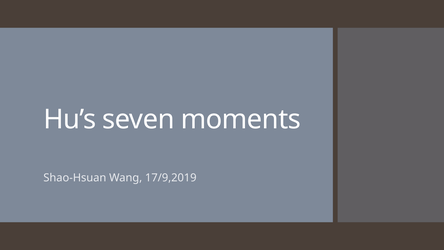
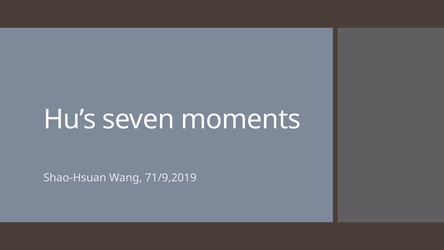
17/9,2019: 17/9,2019 -> 71/9,2019
